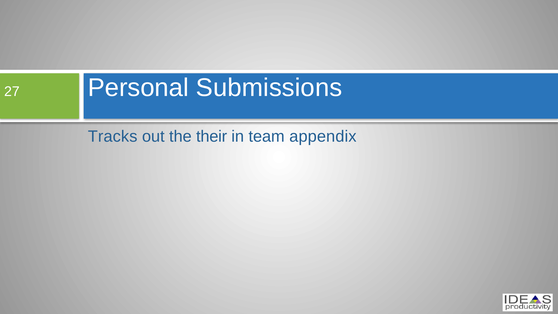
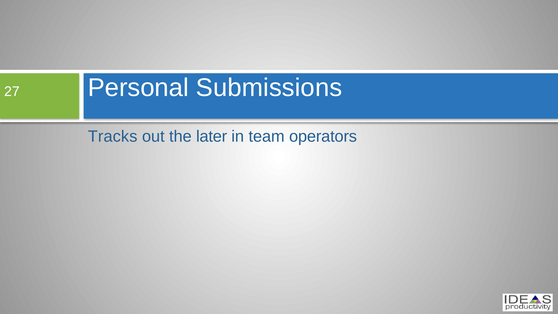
their: their -> later
appendix: appendix -> operators
